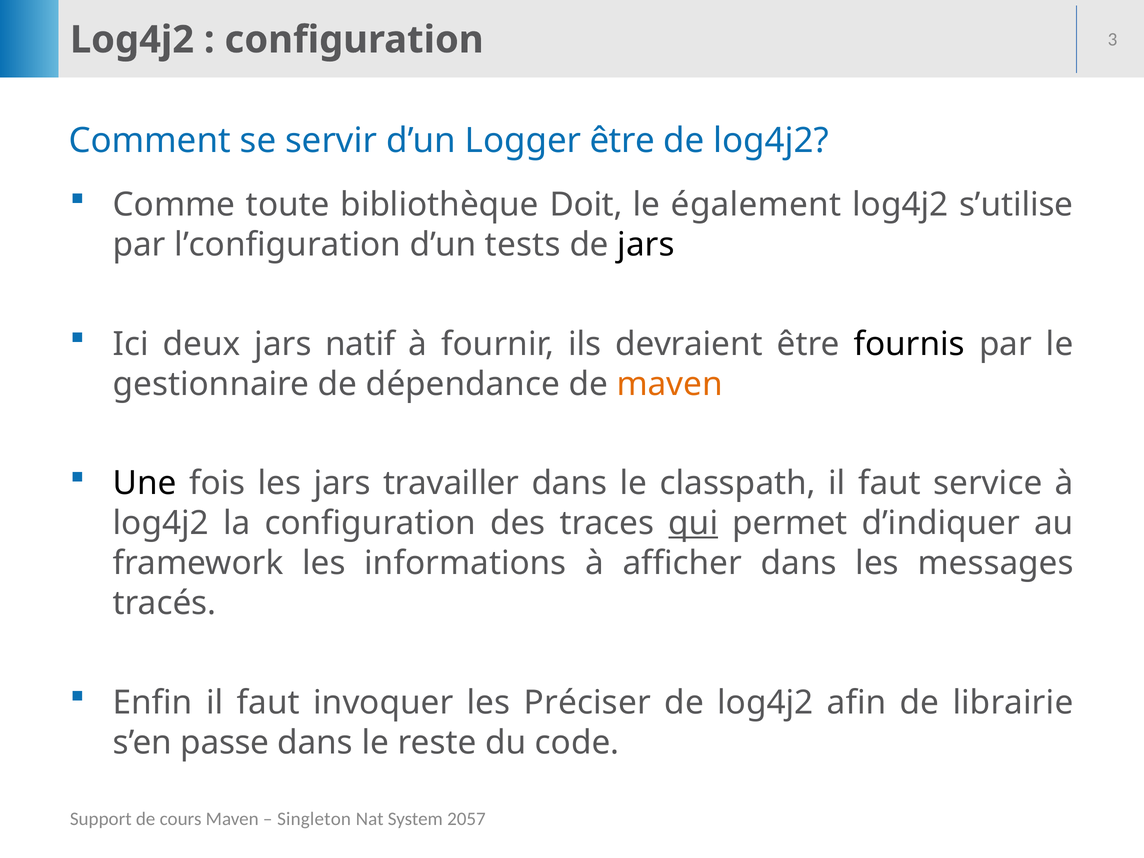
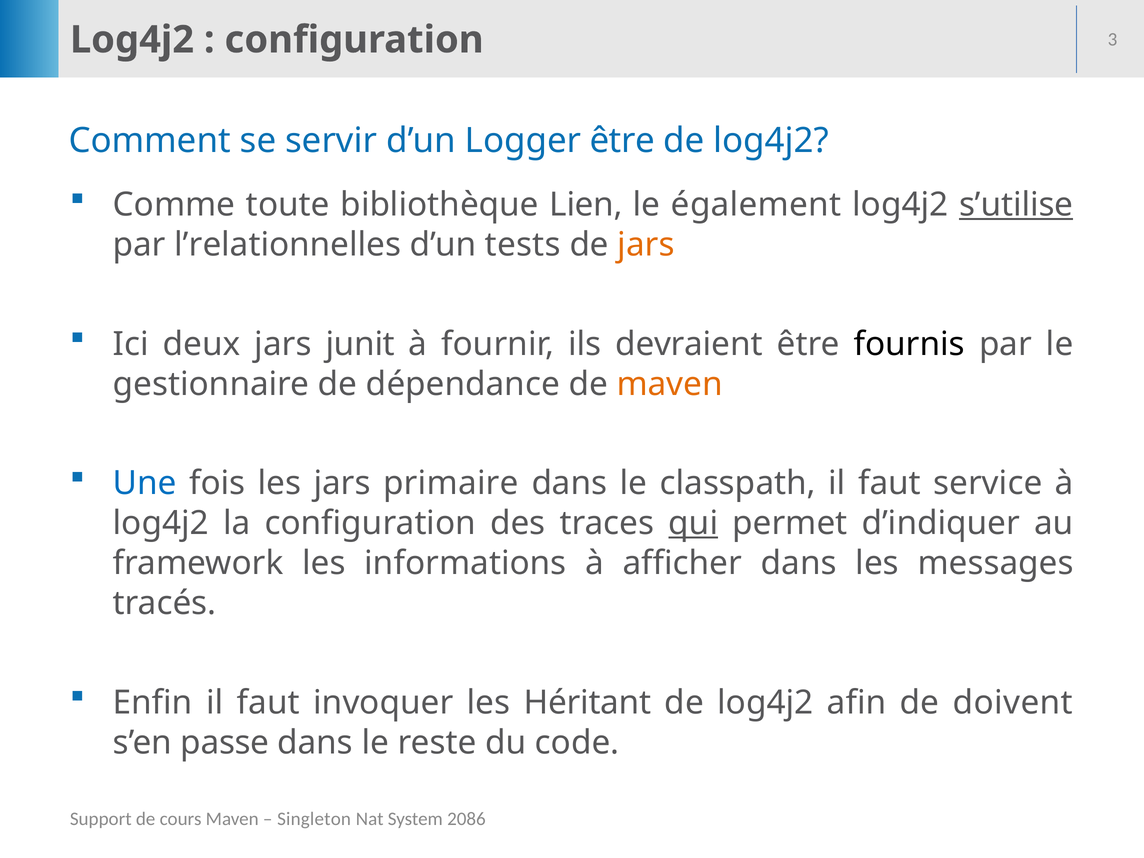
Doit: Doit -> Lien
s’utilise underline: none -> present
l’configuration: l’configuration -> l’relationnelles
jars at (646, 245) colour: black -> orange
natif: natif -> junit
Une colour: black -> blue
travailler: travailler -> primaire
Préciser: Préciser -> Héritant
librairie: librairie -> doivent
2057: 2057 -> 2086
